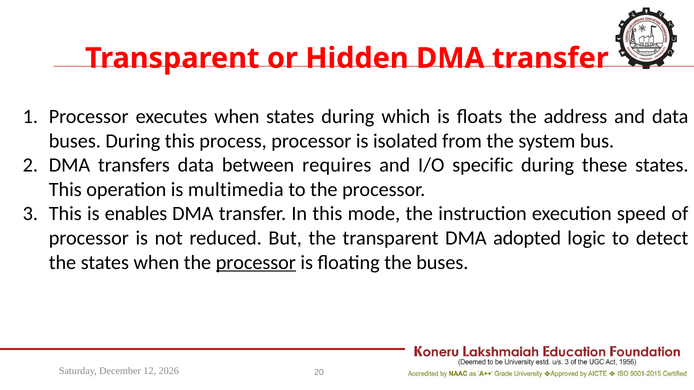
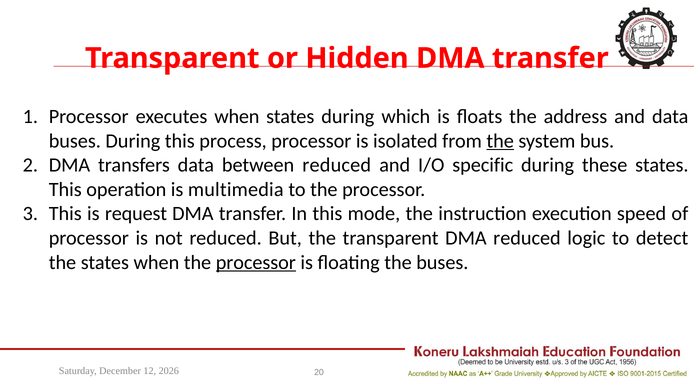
the at (500, 141) underline: none -> present
between requires: requires -> reduced
enables: enables -> request
DMA adopted: adopted -> reduced
